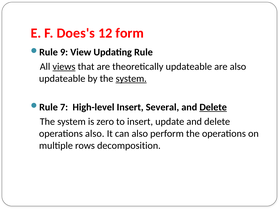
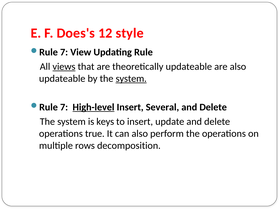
form: form -> style
9 at (64, 52): 9 -> 7
High-level underline: none -> present
Delete at (213, 107) underline: present -> none
zero: zero -> keys
operations also: also -> true
